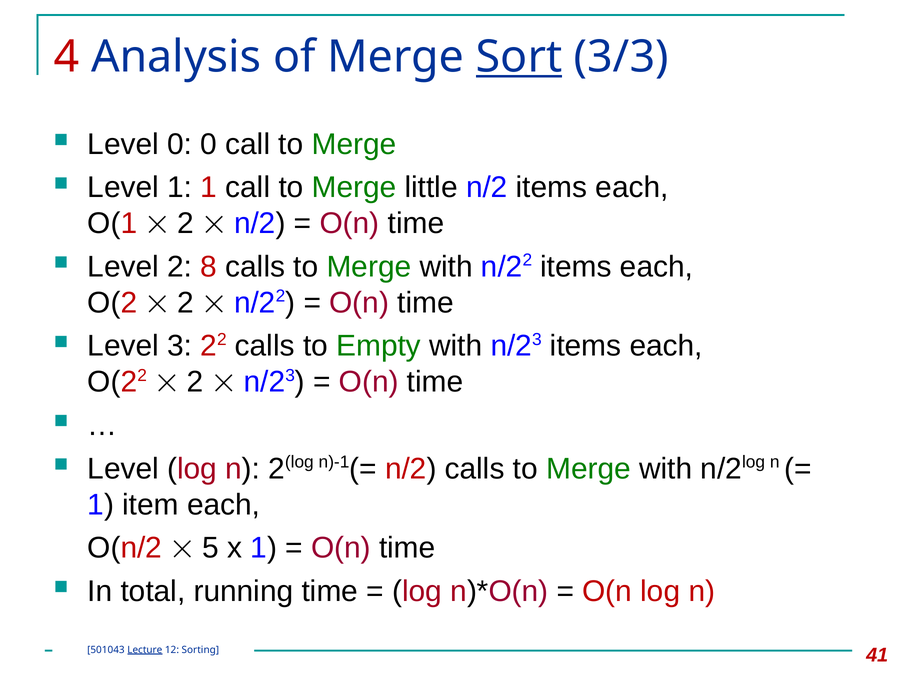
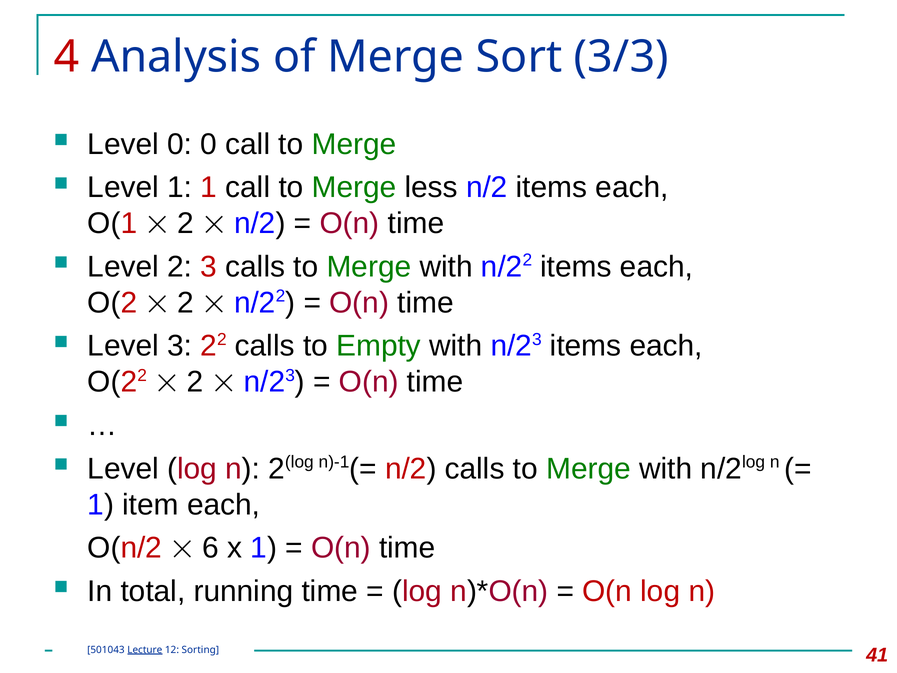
Sort underline: present -> none
little: little -> less
2 8: 8 -> 3
5: 5 -> 6
